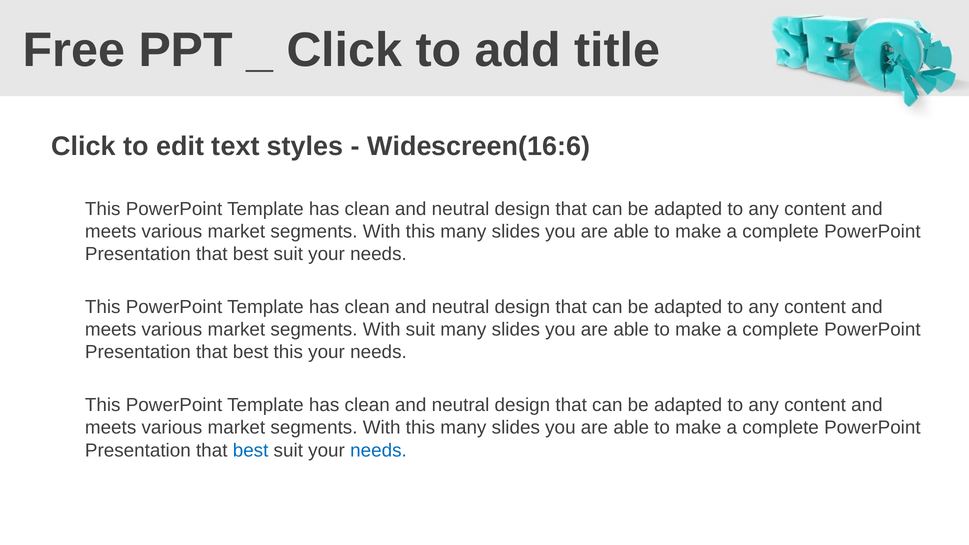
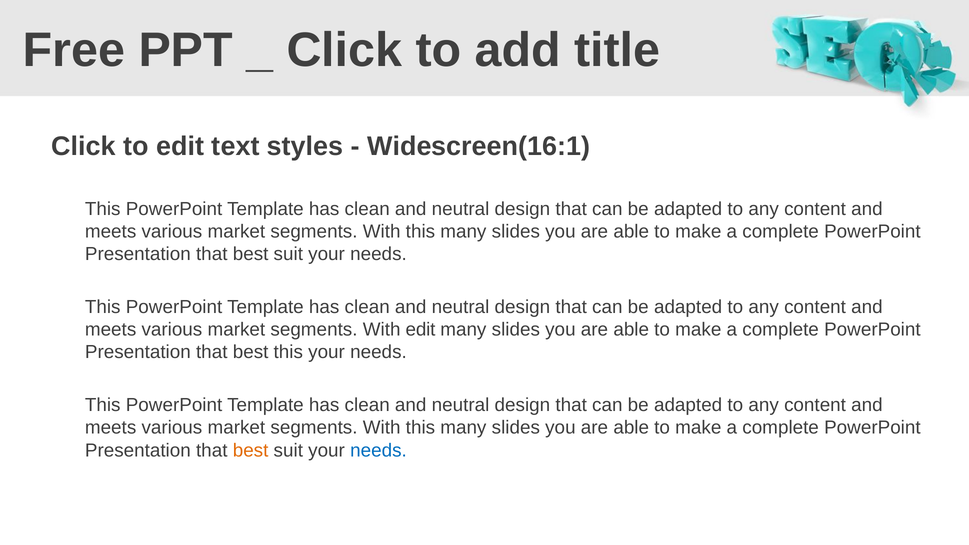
Widescreen(16:6: Widescreen(16:6 -> Widescreen(16:1
With suit: suit -> edit
best at (251, 450) colour: blue -> orange
